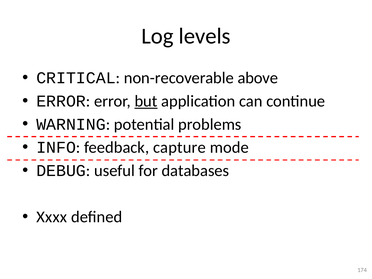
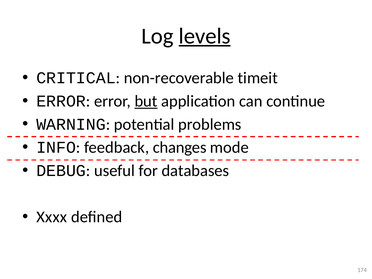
levels underline: none -> present
above: above -> timeit
capture: capture -> changes
